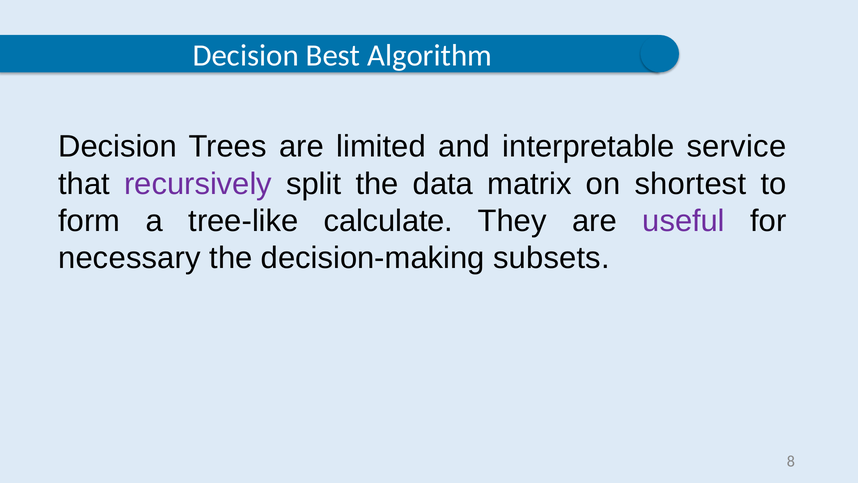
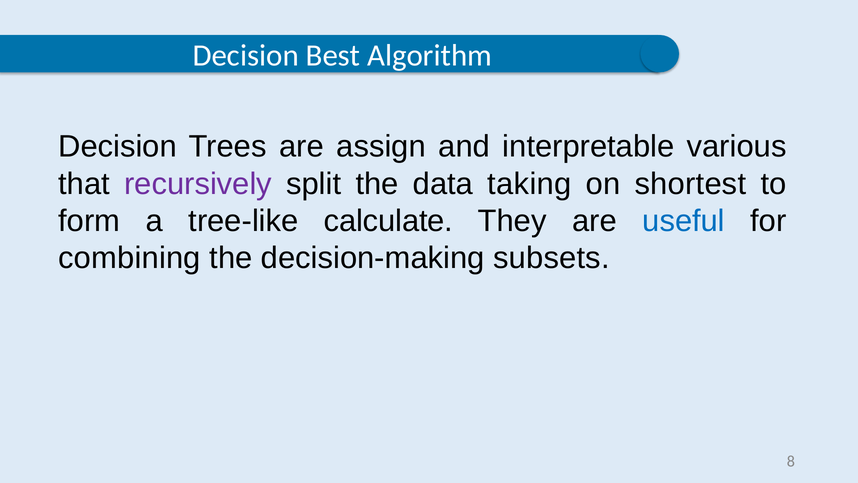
limited: limited -> assign
service: service -> various
matrix: matrix -> taking
useful colour: purple -> blue
necessary: necessary -> combining
